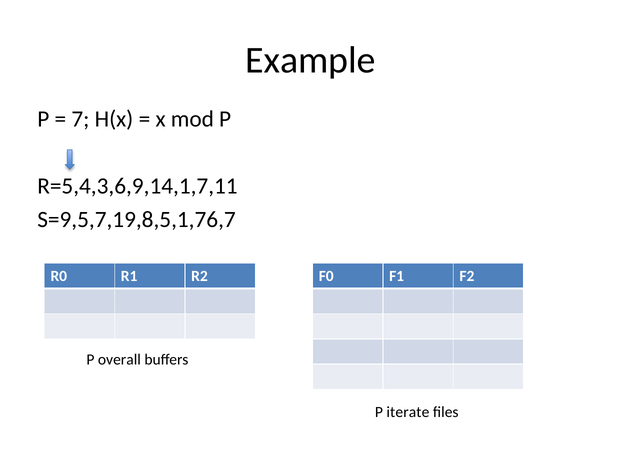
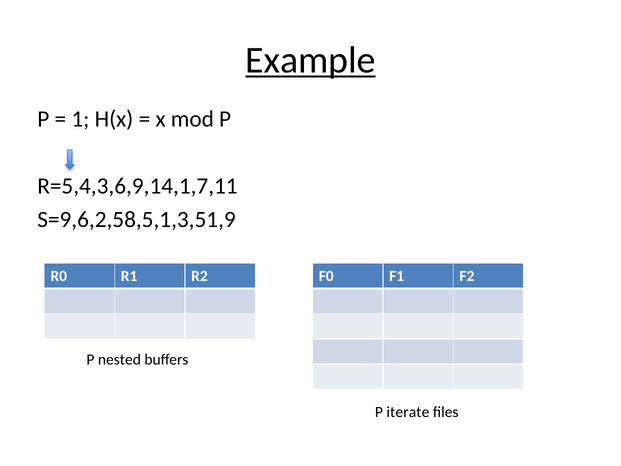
Example underline: none -> present
7: 7 -> 1
S=9,5,7,19,8,5,1,76,7: S=9,5,7,19,8,5,1,76,7 -> S=9,6,2,58,5,1,3,51,9
overall: overall -> nested
